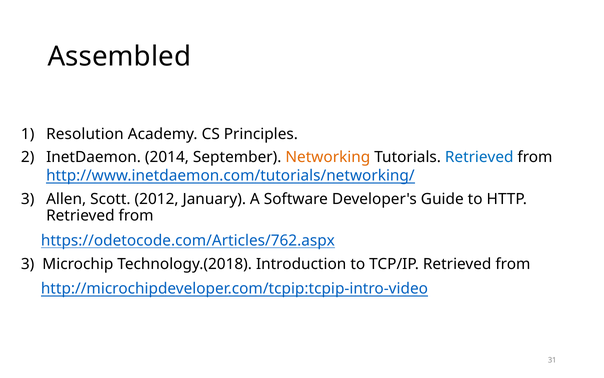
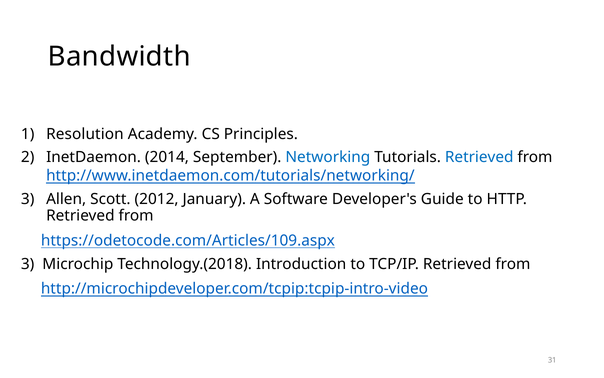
Assembled: Assembled -> Bandwidth
Networking colour: orange -> blue
https://odetocode.com/Articles/762.aspx: https://odetocode.com/Articles/762.aspx -> https://odetocode.com/Articles/109.aspx
